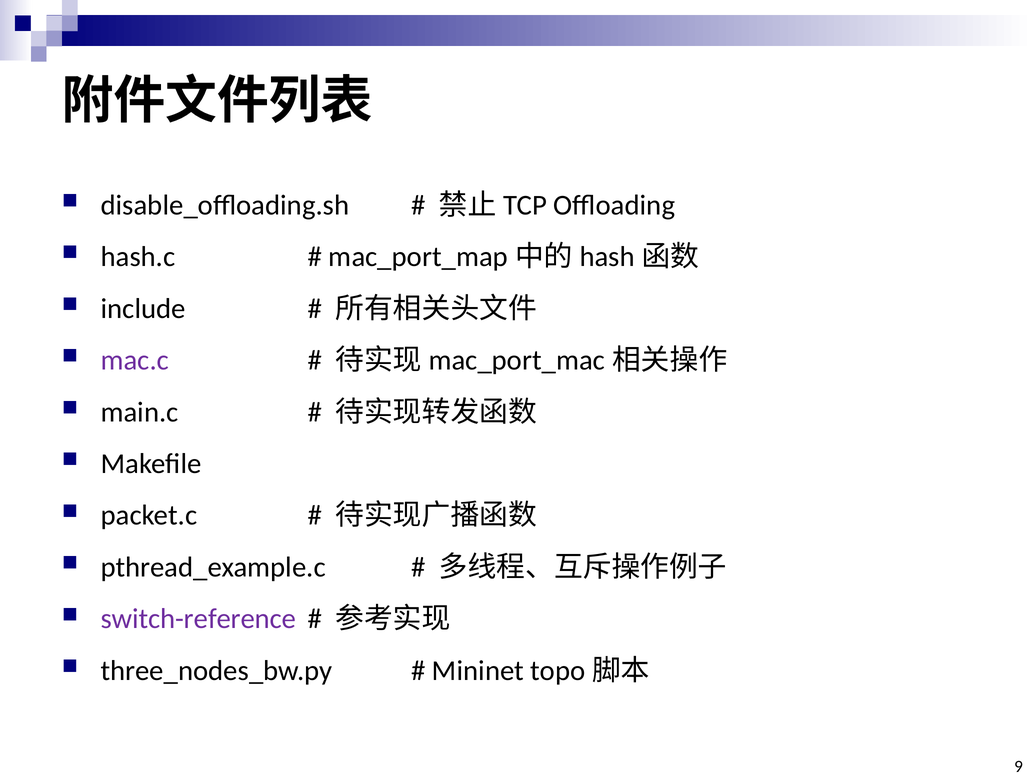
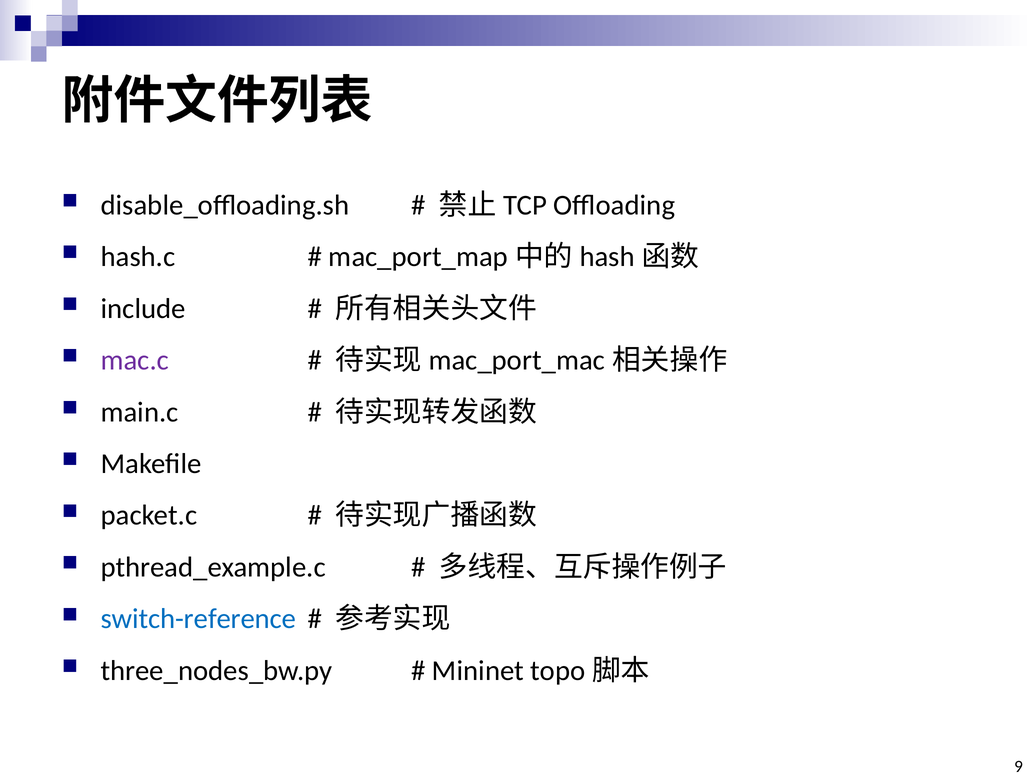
switch-reference colour: purple -> blue
